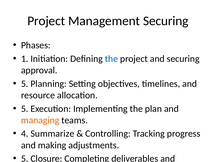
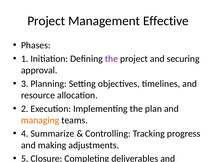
Management Securing: Securing -> Effective
the at (111, 59) colour: blue -> purple
5 at (25, 84): 5 -> 3
5 at (25, 109): 5 -> 2
